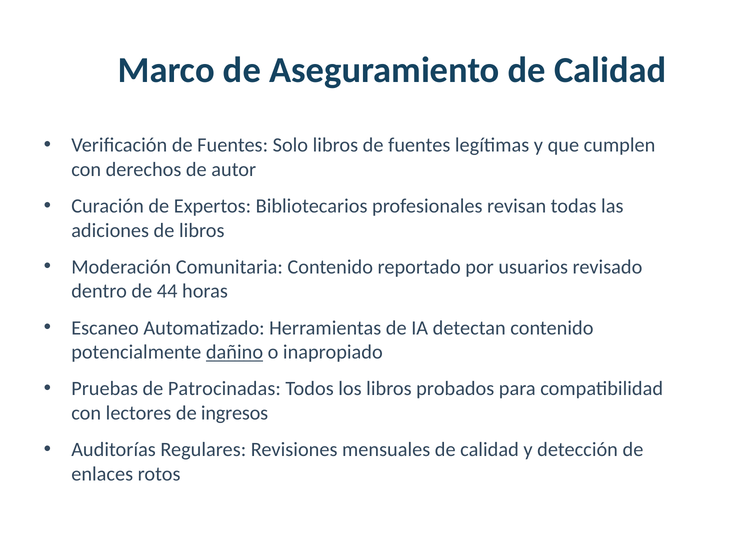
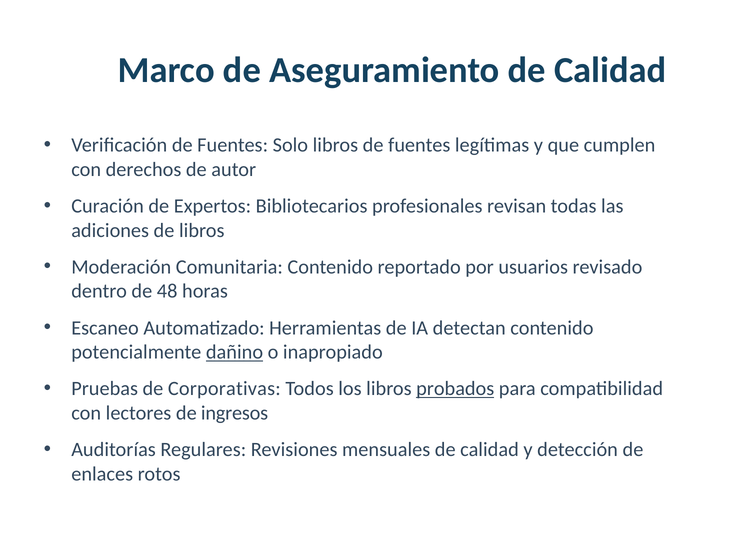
44: 44 -> 48
Patrocinadas: Patrocinadas -> Corporativas
probados underline: none -> present
